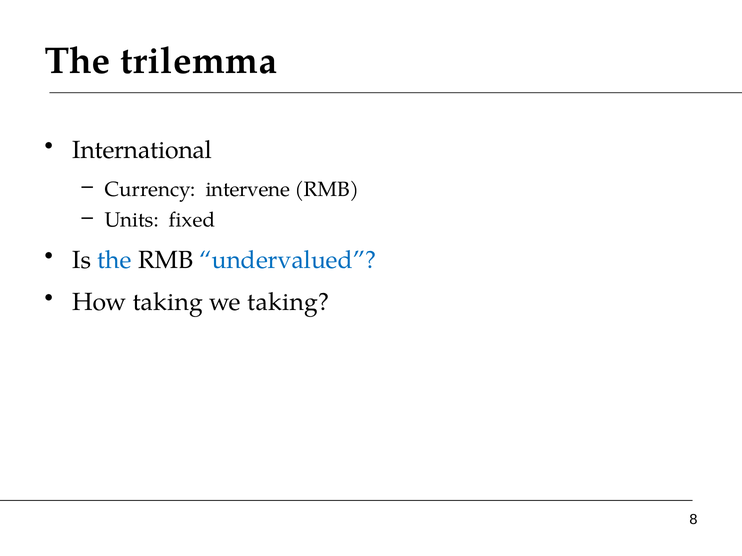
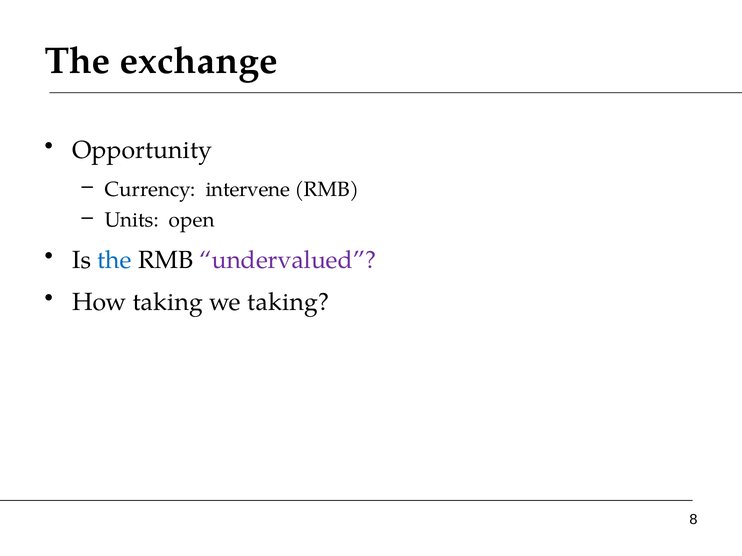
trilemma: trilemma -> exchange
International: International -> Opportunity
fixed: fixed -> open
undervalued colour: blue -> purple
